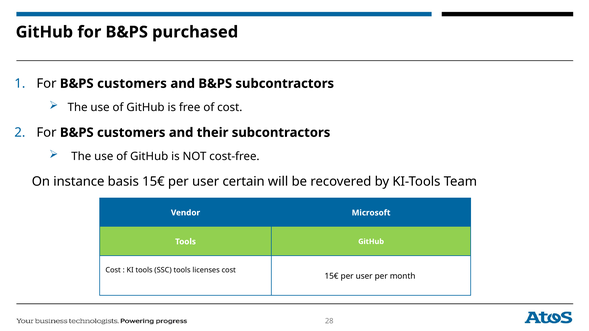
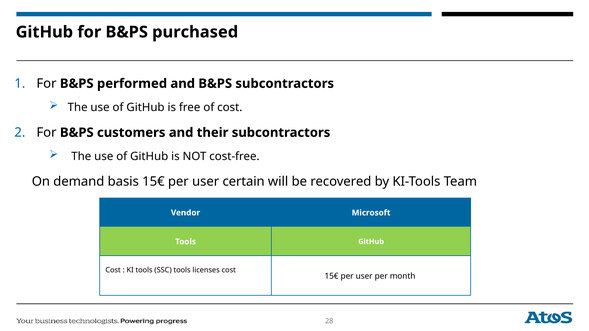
customers at (132, 84): customers -> performed
instance: instance -> demand
